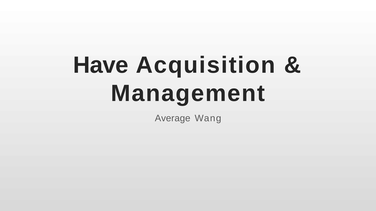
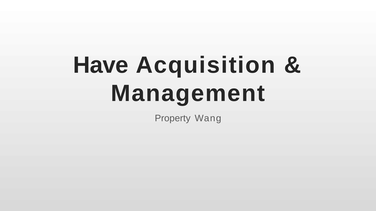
Average: Average -> Property
